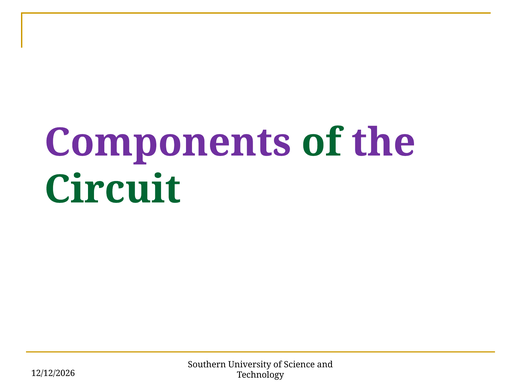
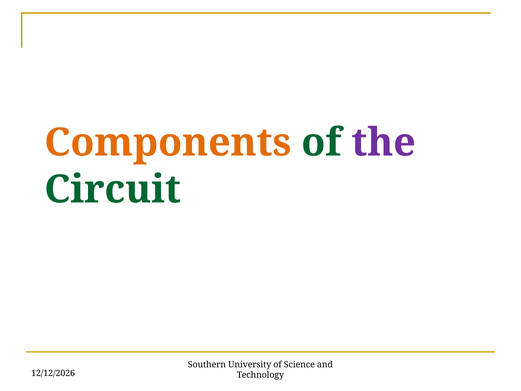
Components colour: purple -> orange
